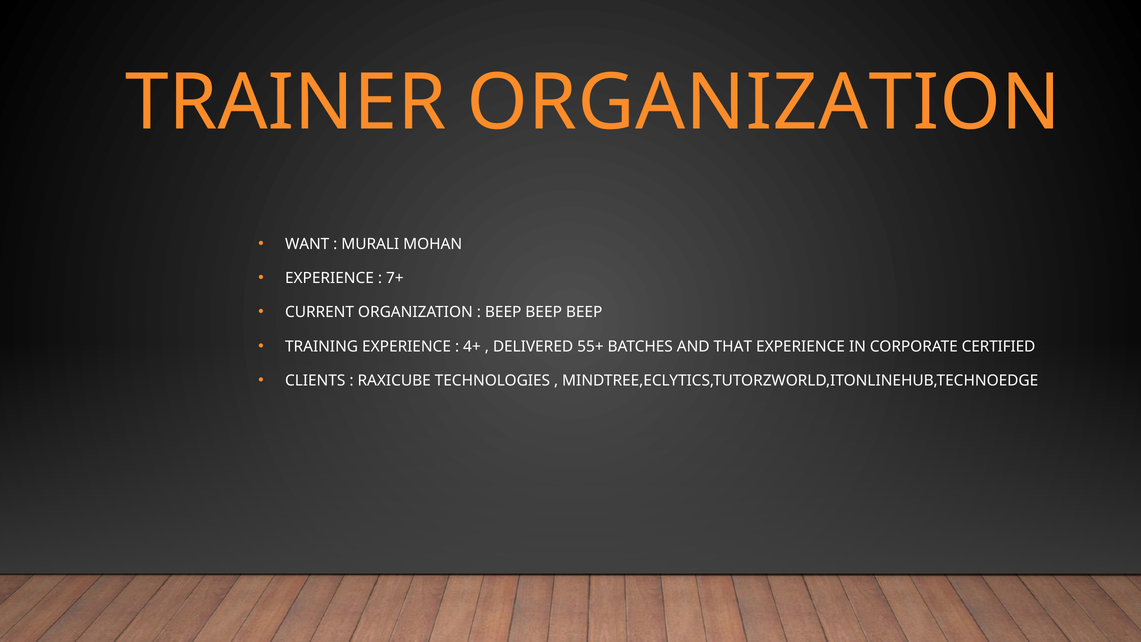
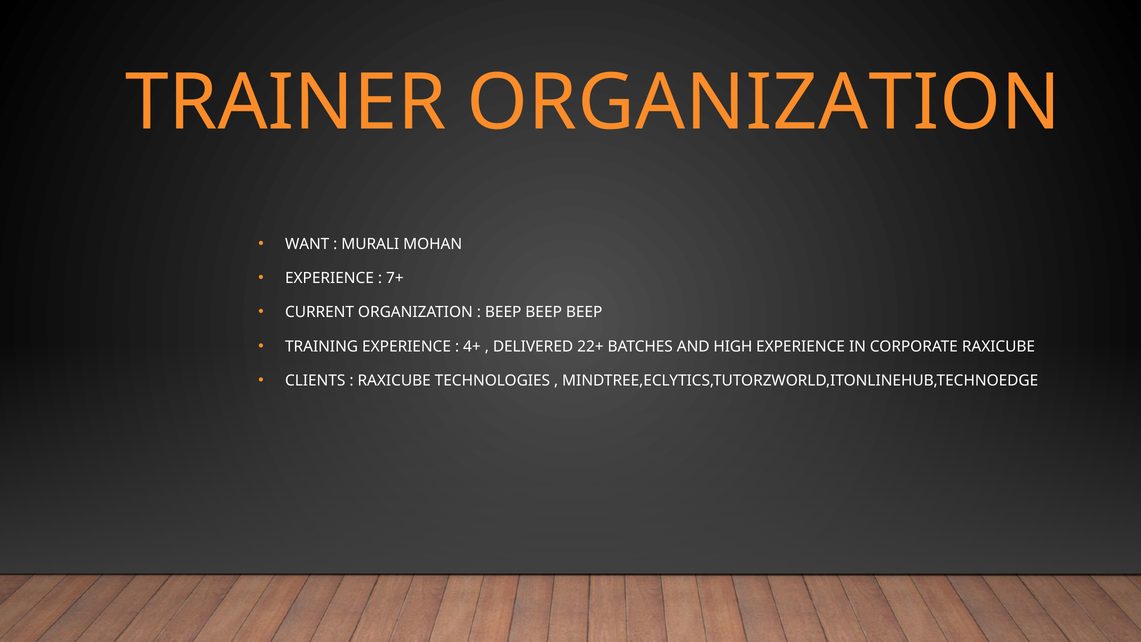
55+: 55+ -> 22+
THAT: THAT -> HIGH
CORPORATE CERTIFIED: CERTIFIED -> RAXICUBE
